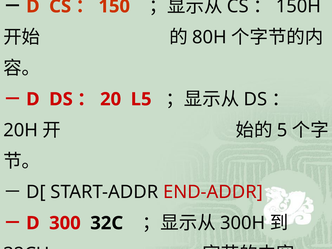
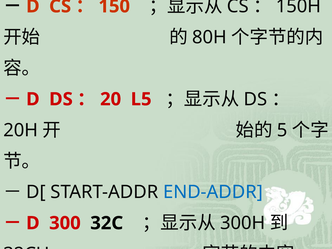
END-ADDR colour: red -> blue
